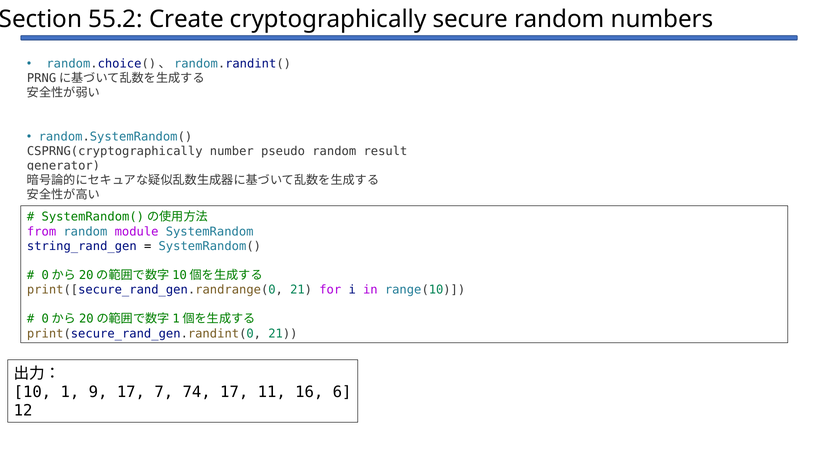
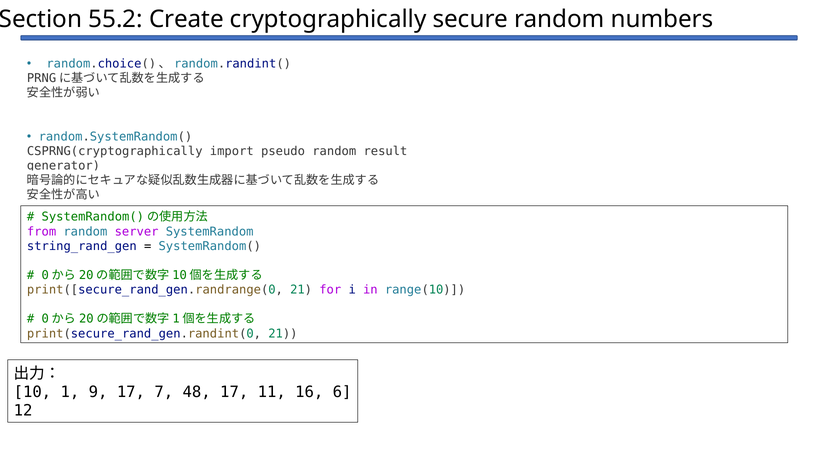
number: number -> import
module: module -> server
74: 74 -> 48
